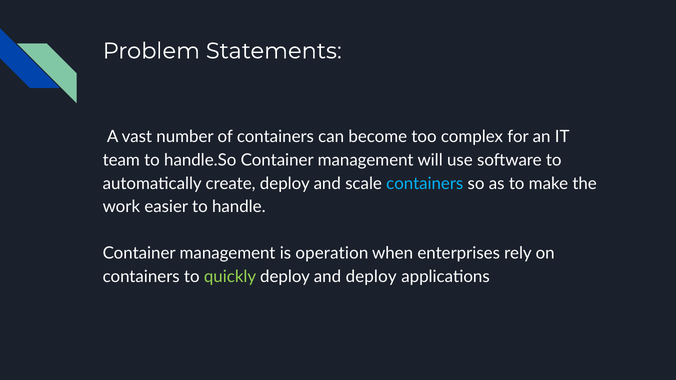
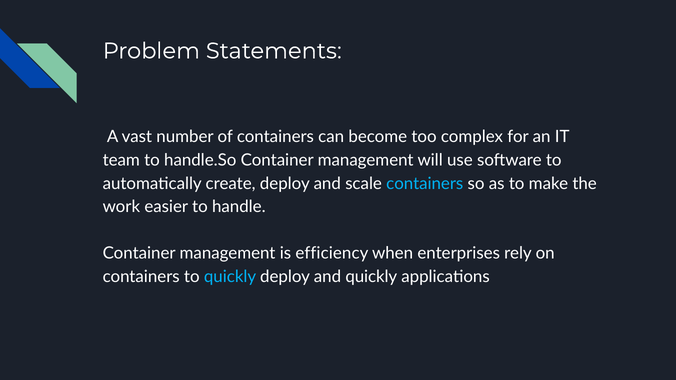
operation: operation -> efficiency
quickly at (230, 277) colour: light green -> light blue
and deploy: deploy -> quickly
